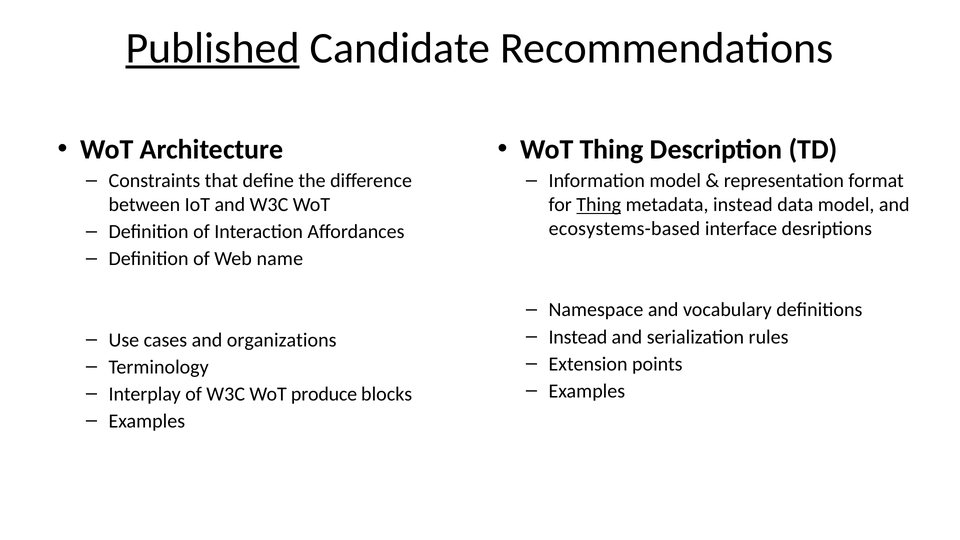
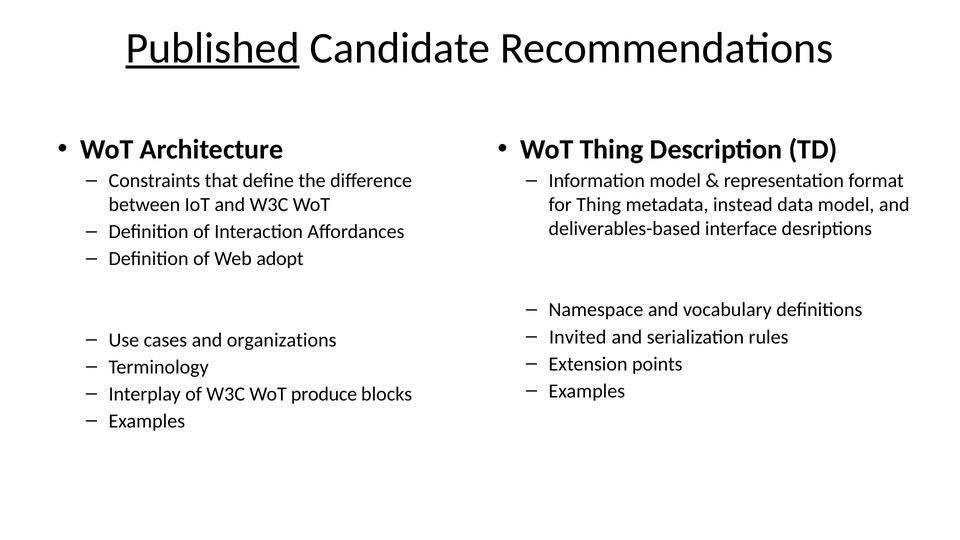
Thing at (599, 205) underline: present -> none
ecosystems-based: ecosystems-based -> deliverables-based
name: name -> adopt
Instead at (578, 337): Instead -> Invited
